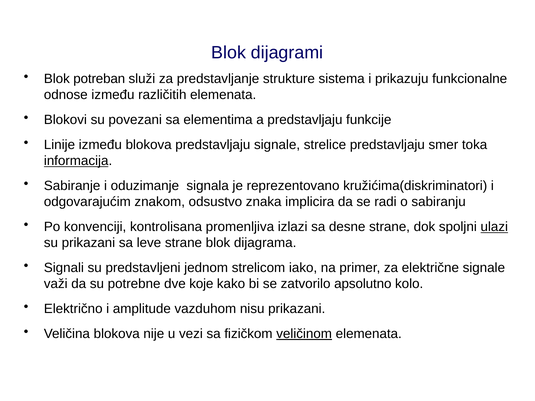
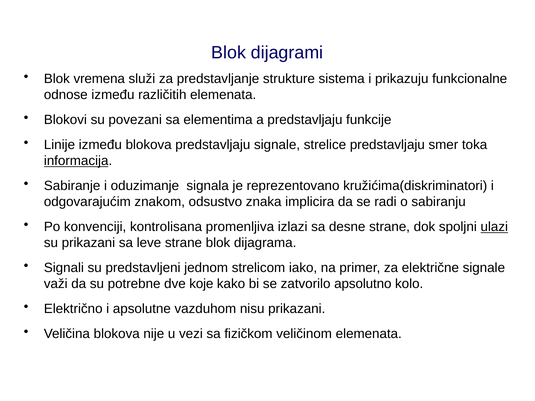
potreban: potreban -> vremena
amplitude: amplitude -> apsolutne
veličinom underline: present -> none
